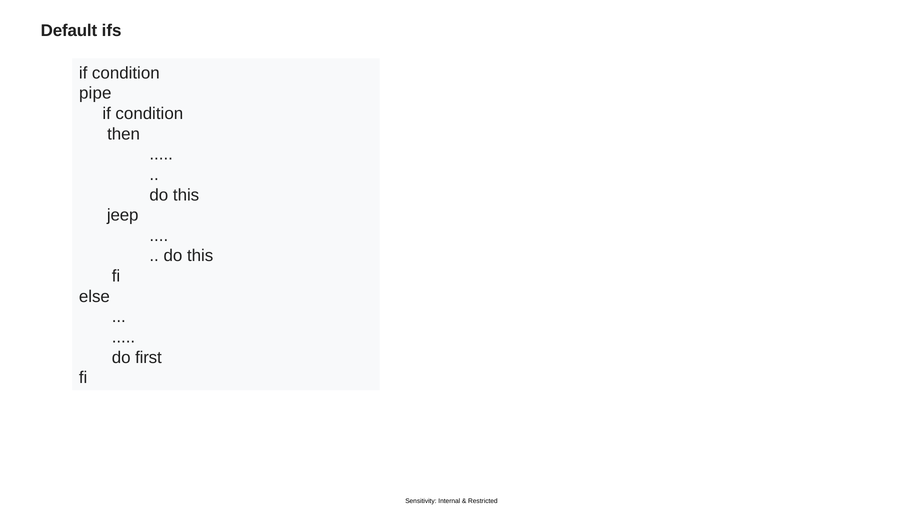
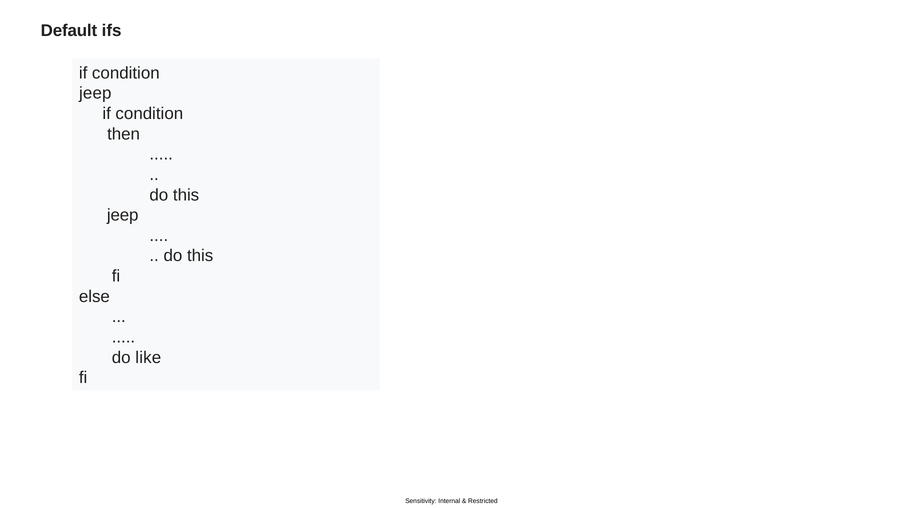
pipe at (95, 93): pipe -> jeep
first: first -> like
